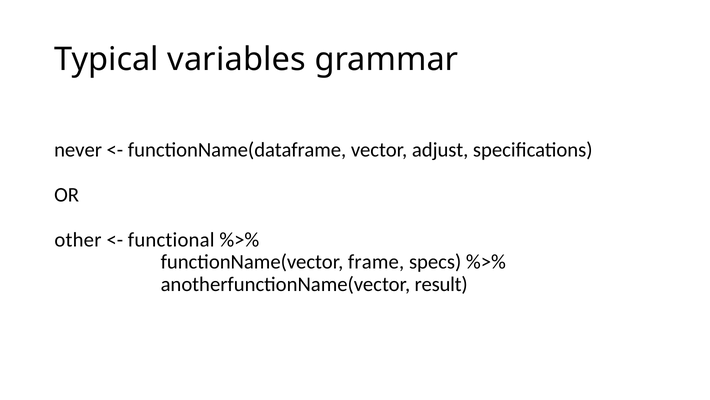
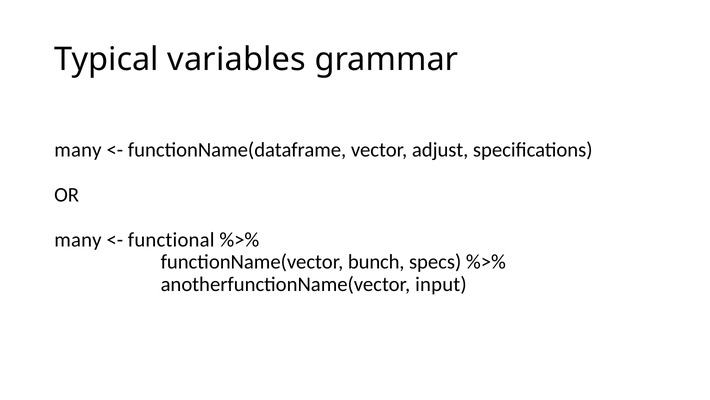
never at (78, 150): never -> many
other at (78, 239): other -> many
frame: frame -> bunch
result: result -> input
